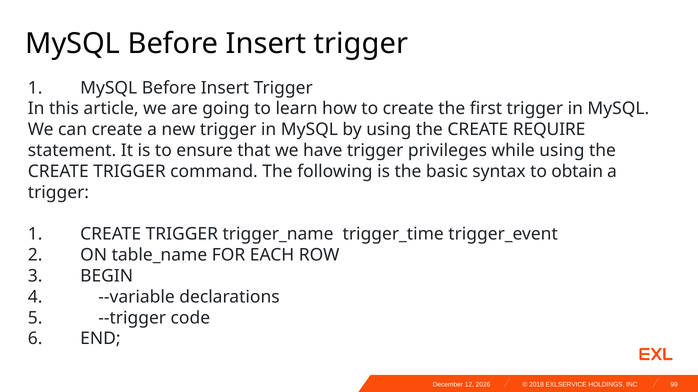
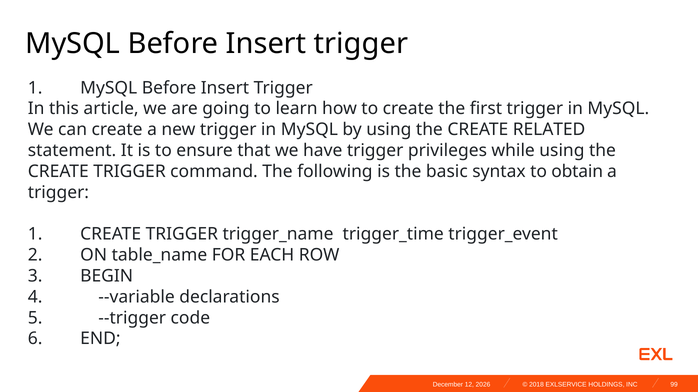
REQUIRE: REQUIRE -> RELATED
